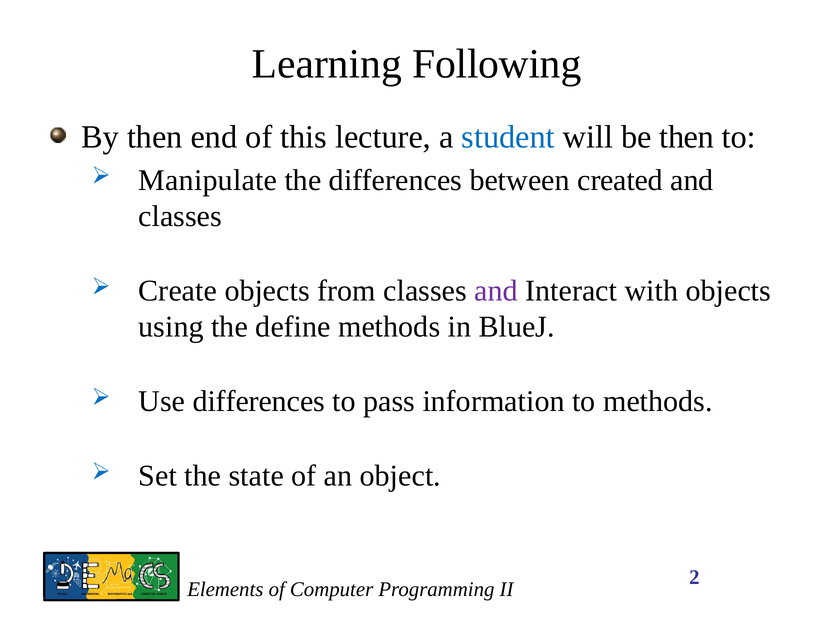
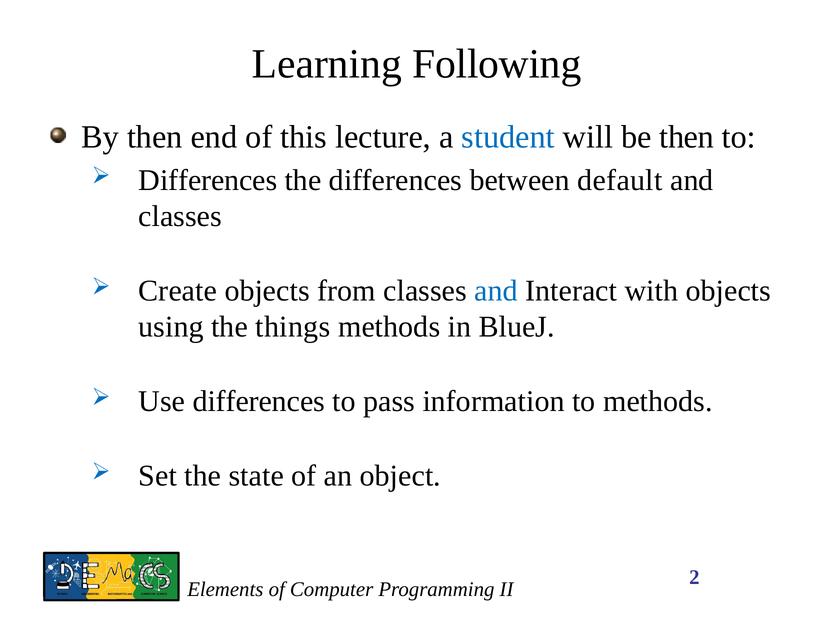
Manipulate at (208, 180): Manipulate -> Differences
created: created -> default
and at (496, 291) colour: purple -> blue
define: define -> things
